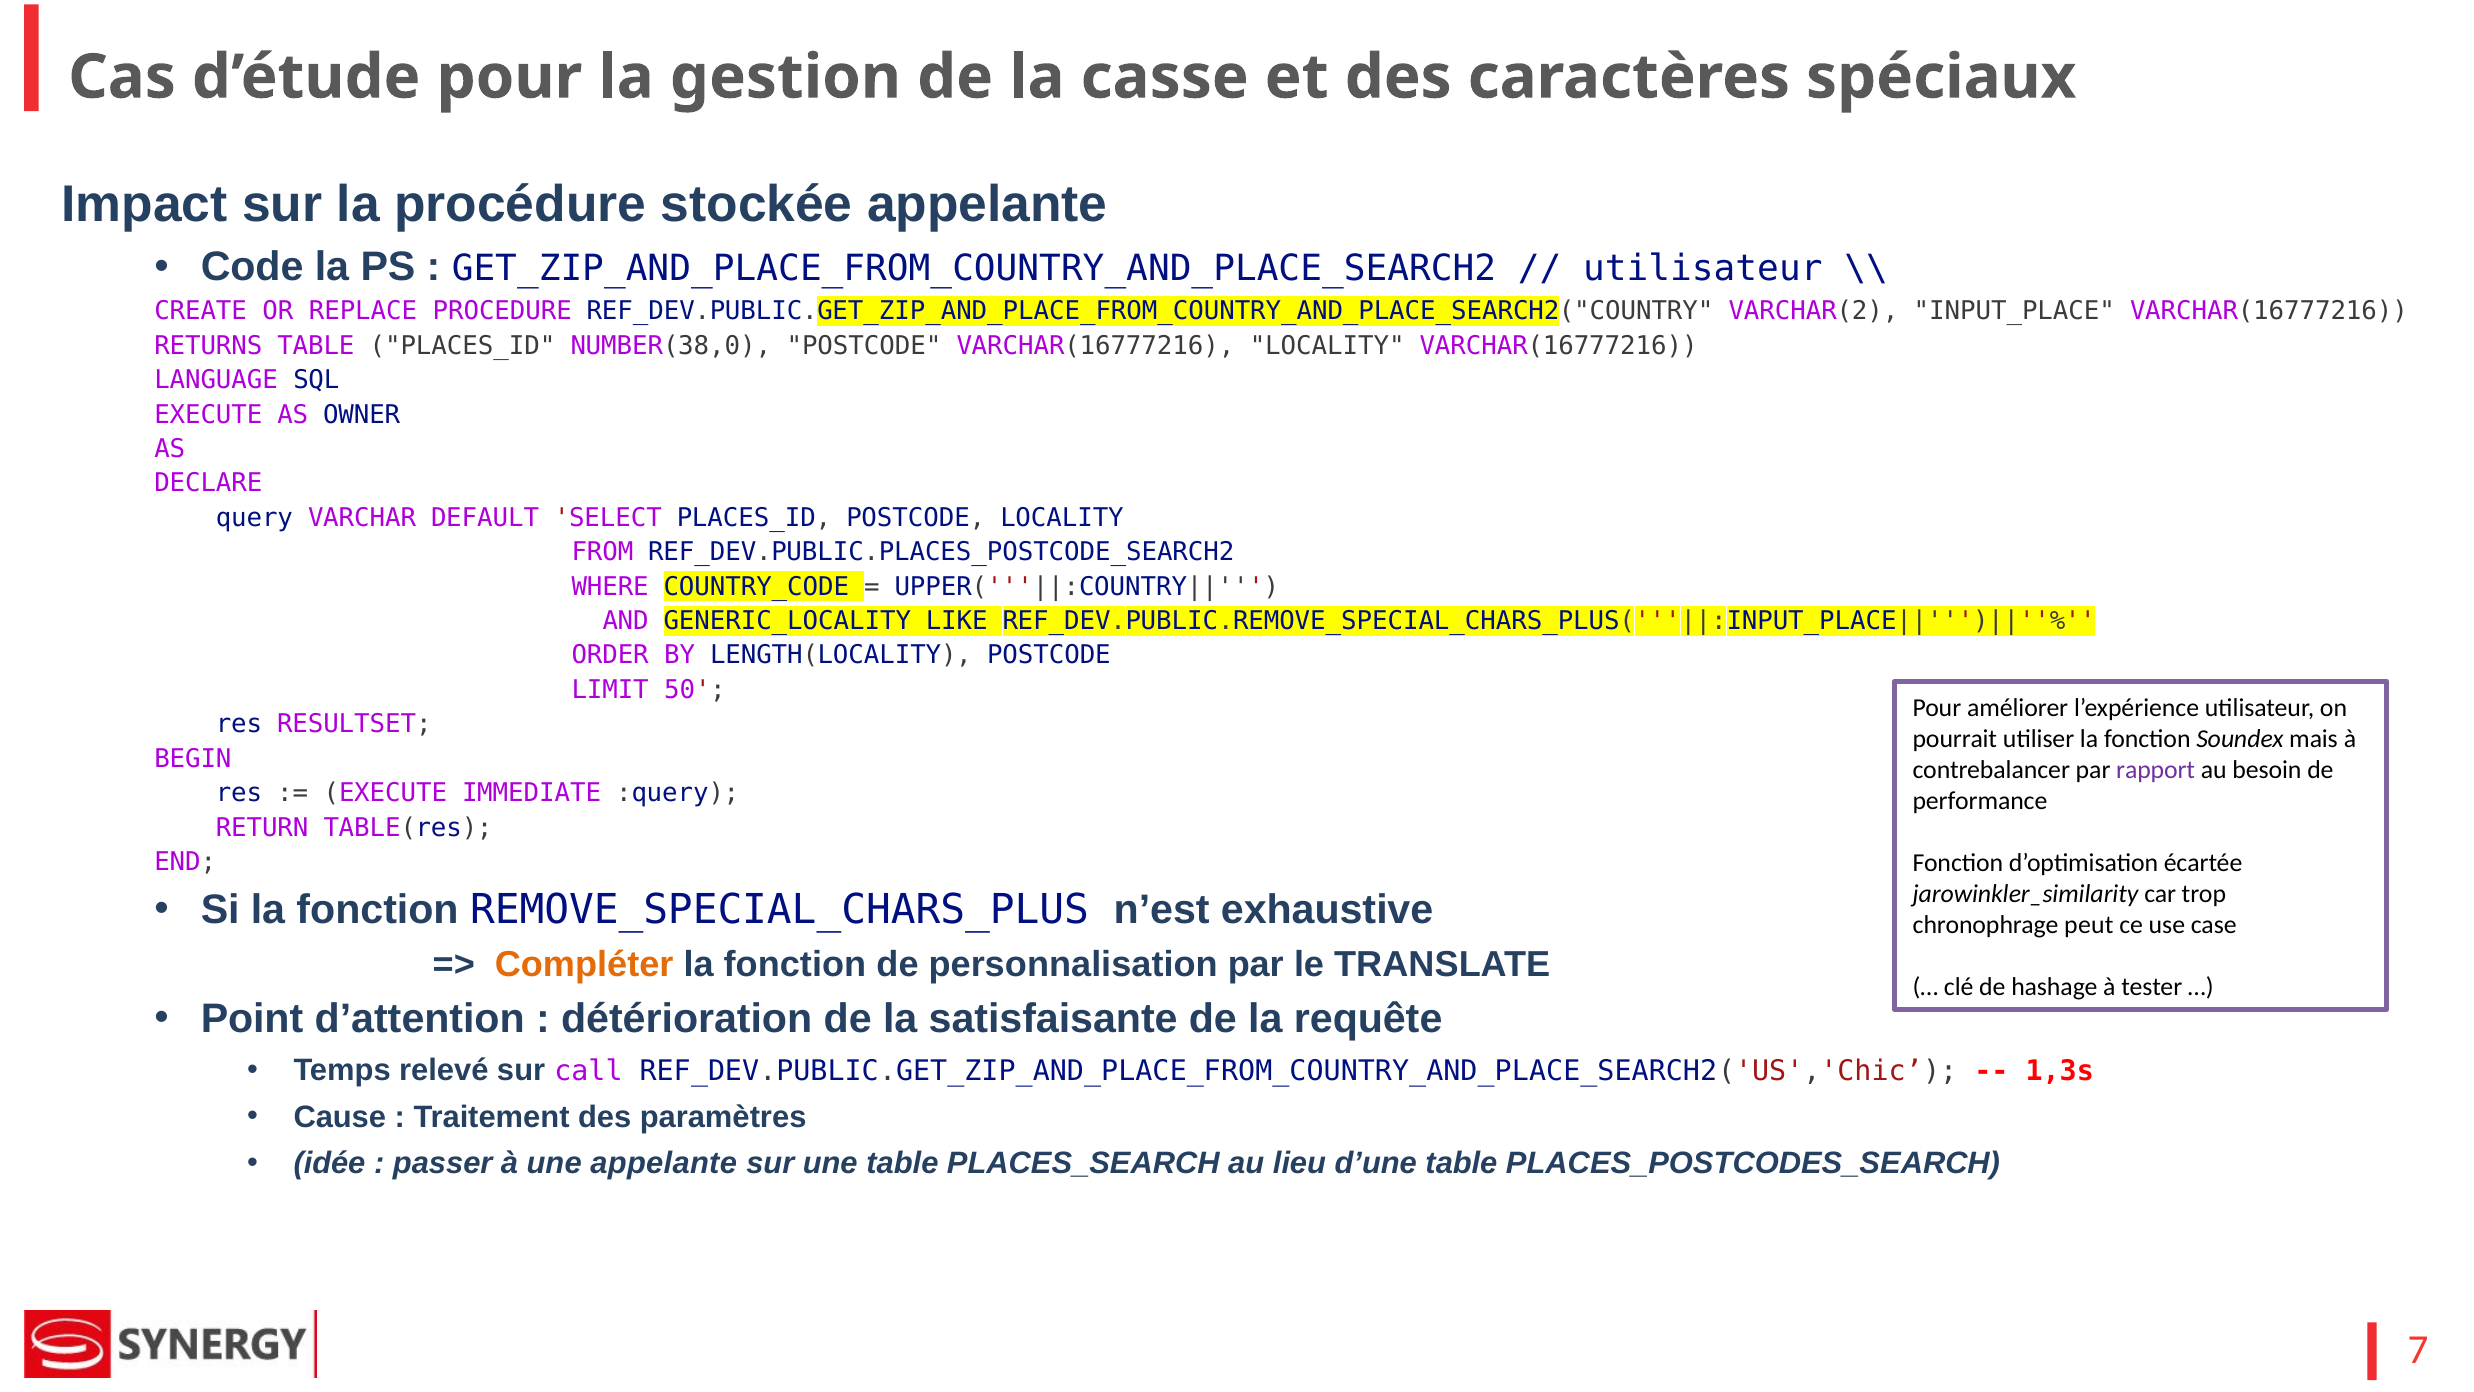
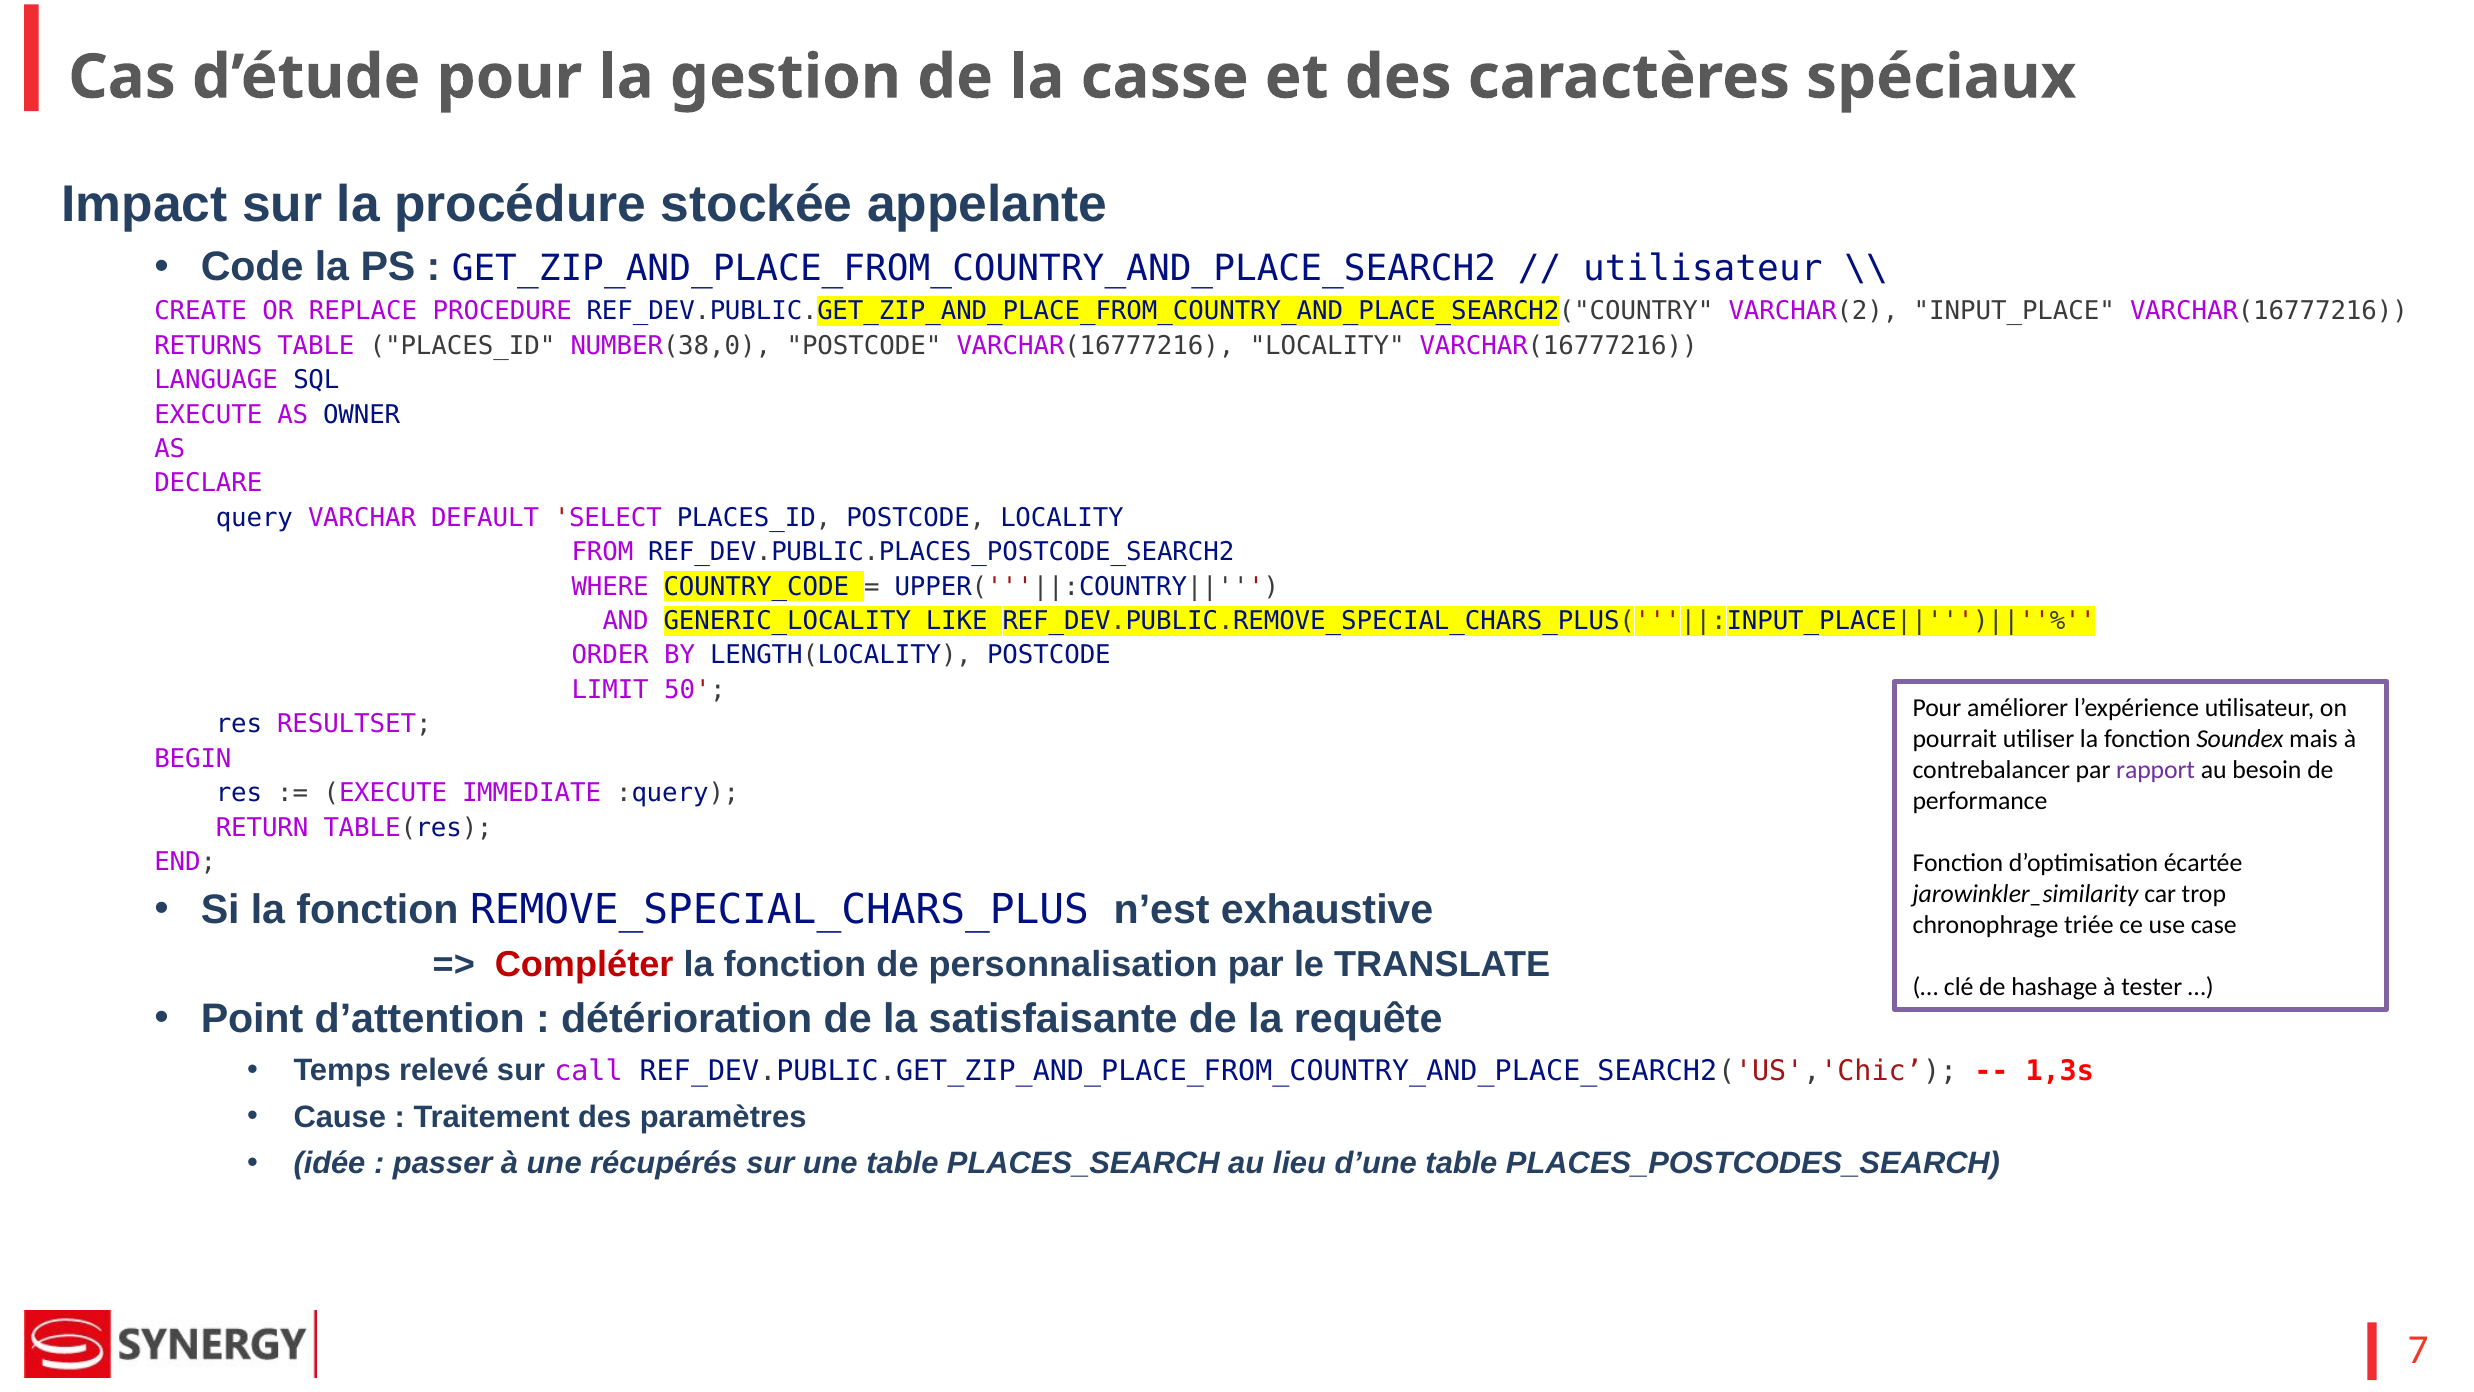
peut: peut -> triée
Compléter colour: orange -> red
une appelante: appelante -> récupérés
